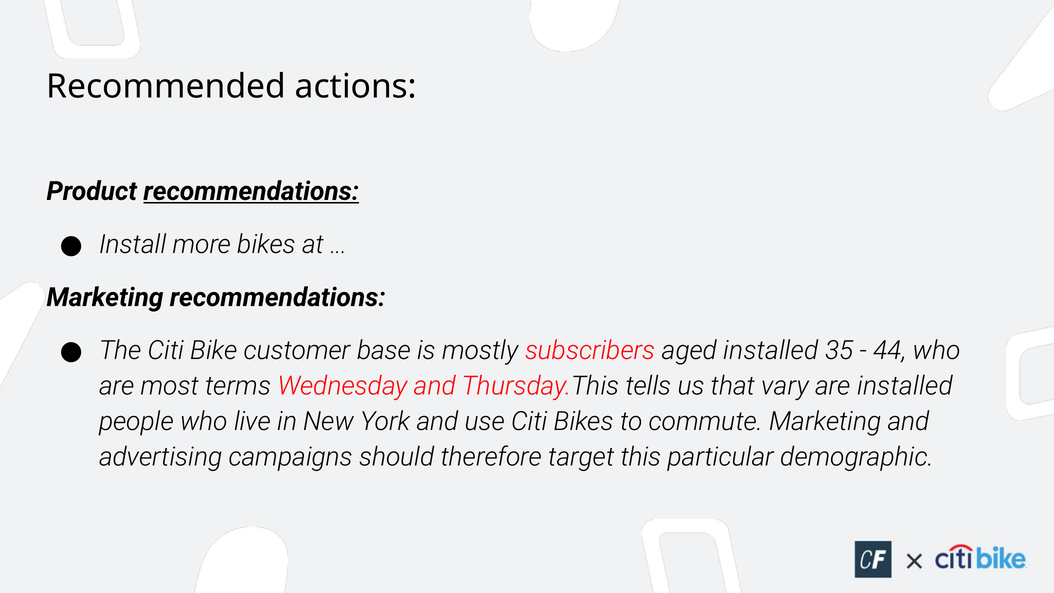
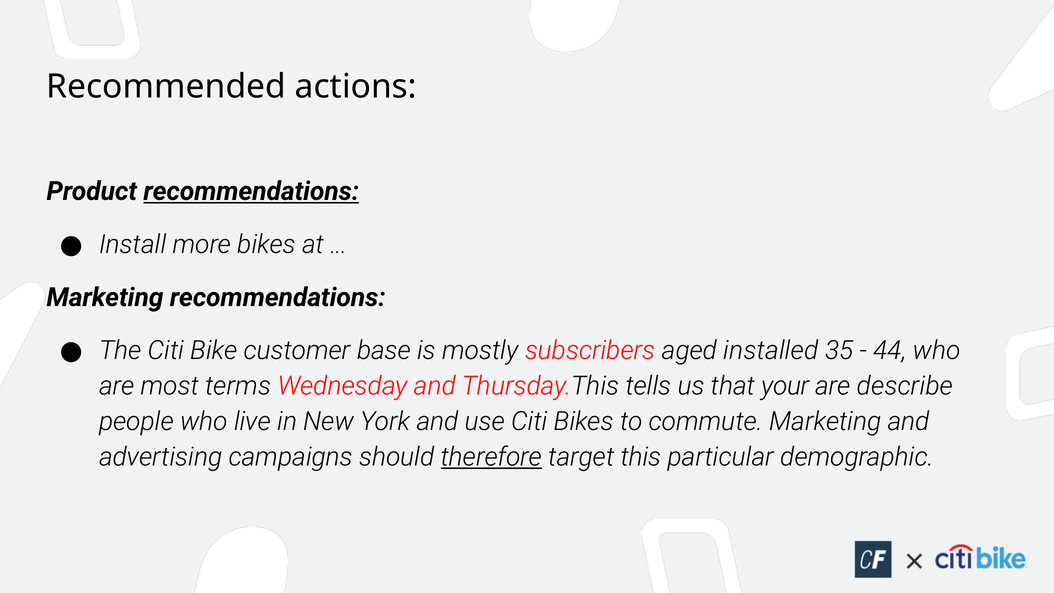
vary: vary -> your
are installed: installed -> describe
therefore underline: none -> present
